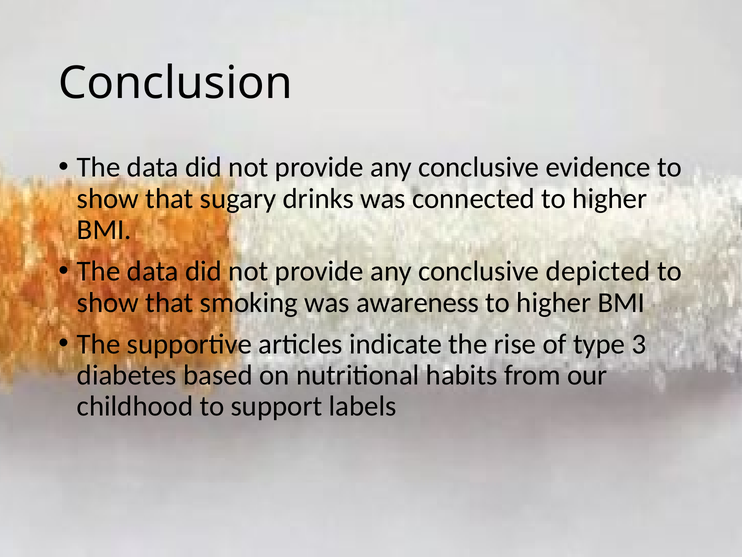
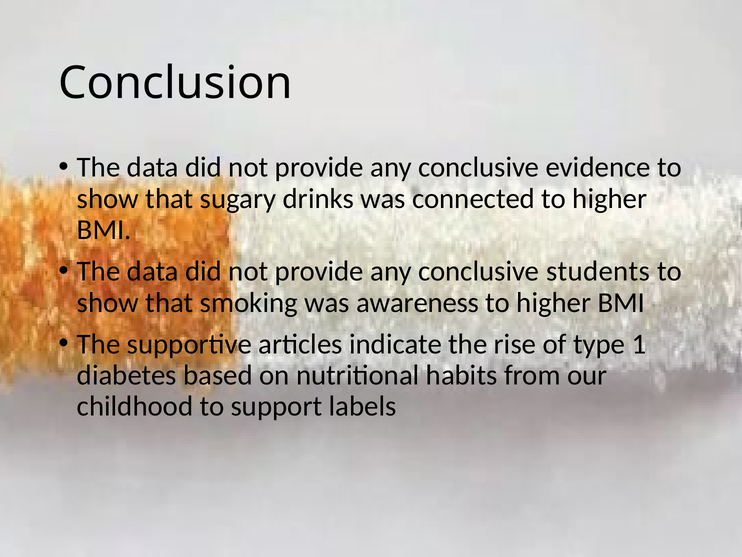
depicted: depicted -> students
3: 3 -> 1
